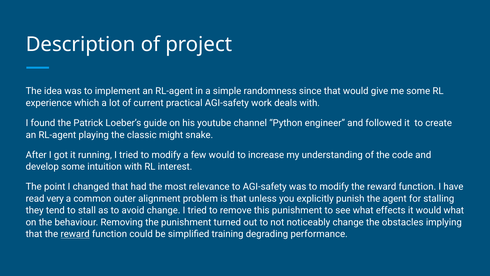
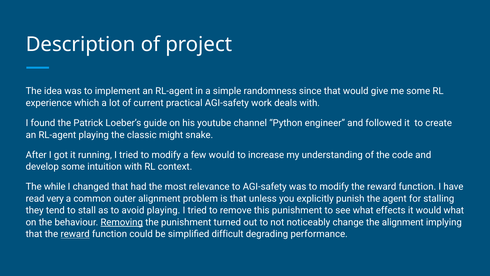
interest: interest -> context
point: point -> while
avoid change: change -> playing
Removing underline: none -> present
the obstacles: obstacles -> alignment
training: training -> difficult
